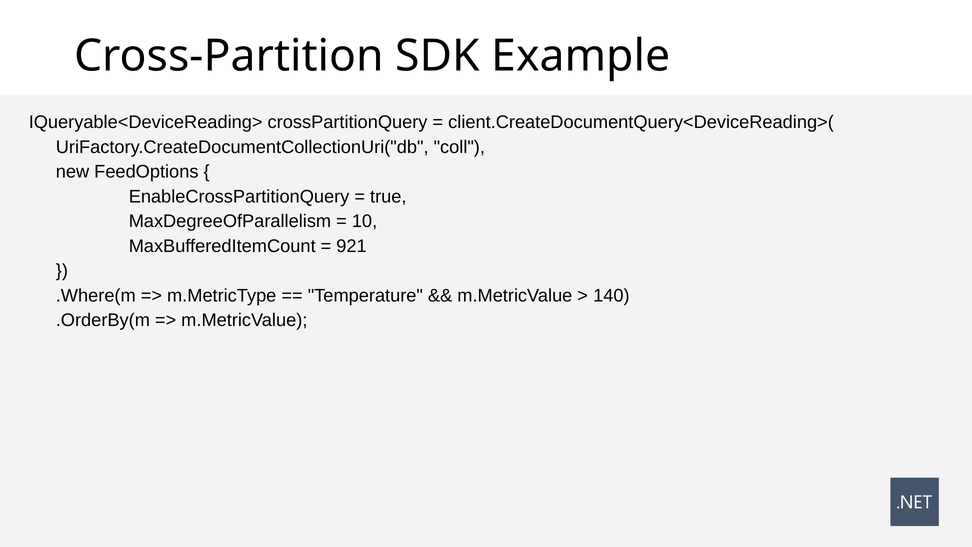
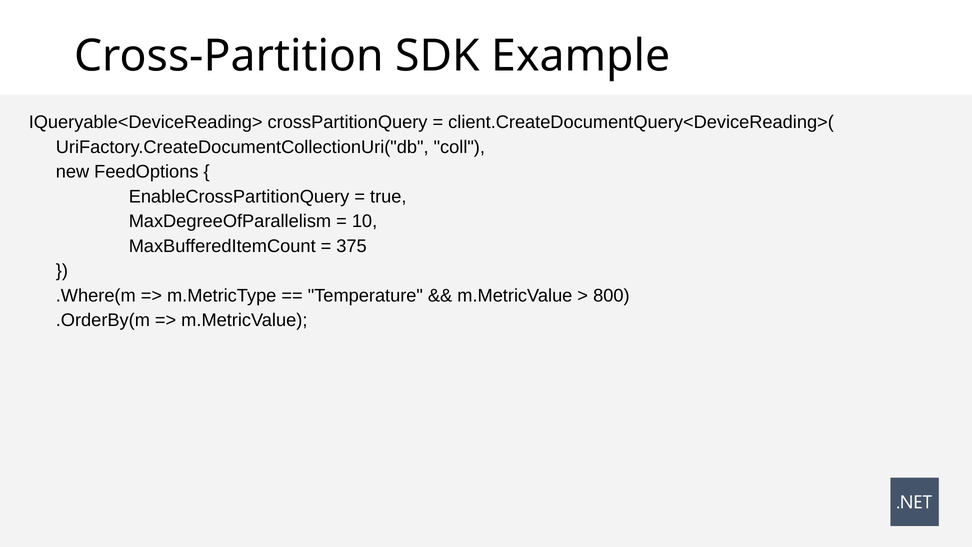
921: 921 -> 375
140: 140 -> 800
